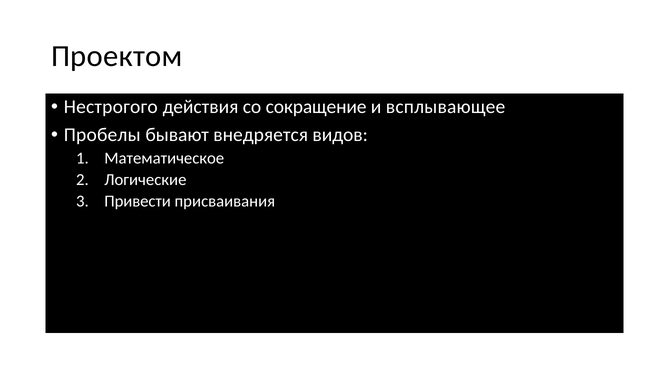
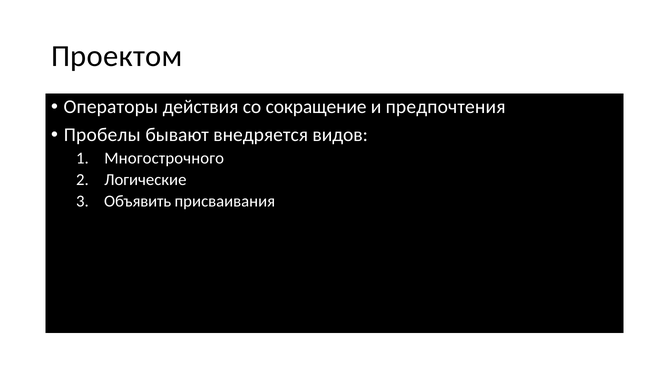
Нестрогого: Нестрогого -> Операторы
всплывающее: всплывающее -> предпочтения
Математическое: Математическое -> Многострочного
Привести: Привести -> Объявить
